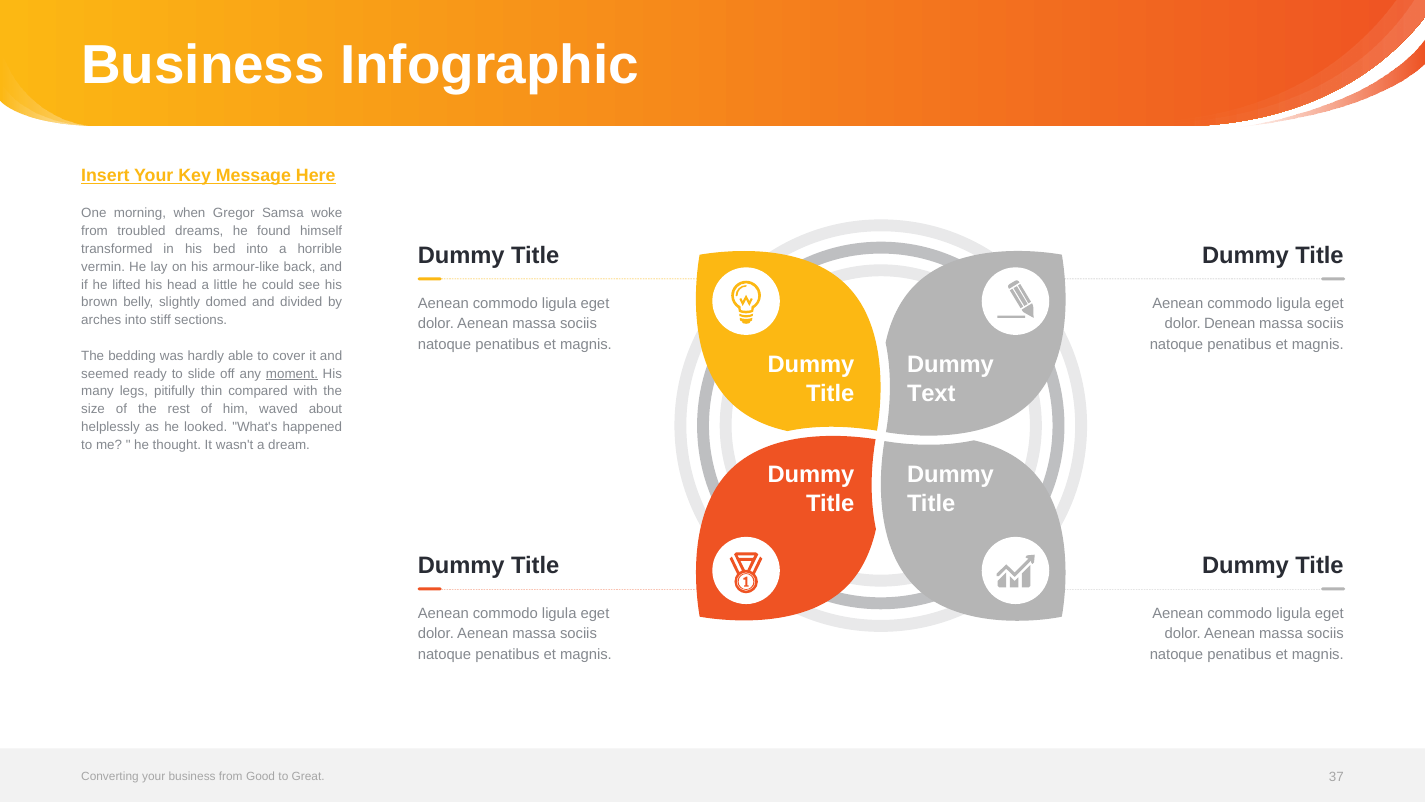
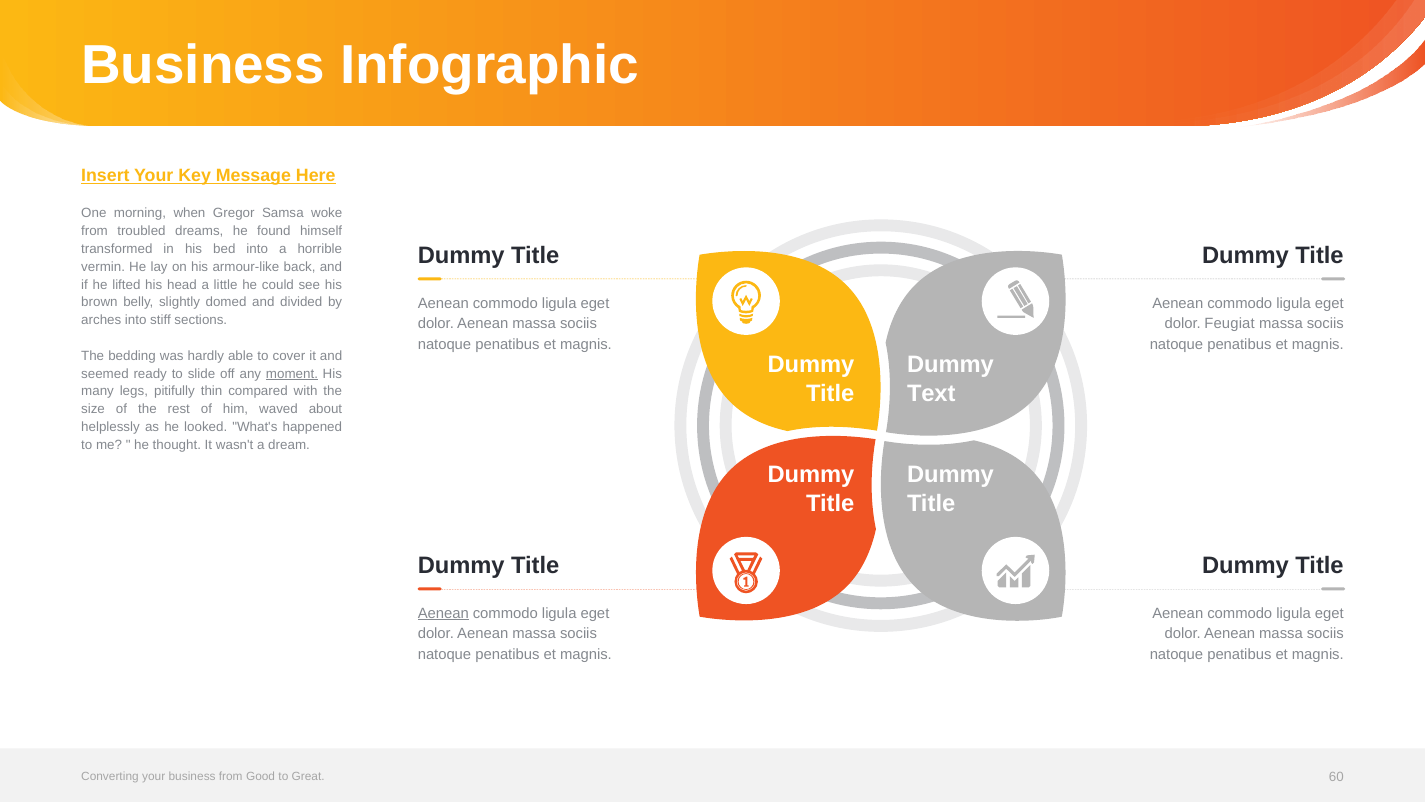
Denean: Denean -> Feugiat
Aenean at (443, 613) underline: none -> present
37: 37 -> 60
